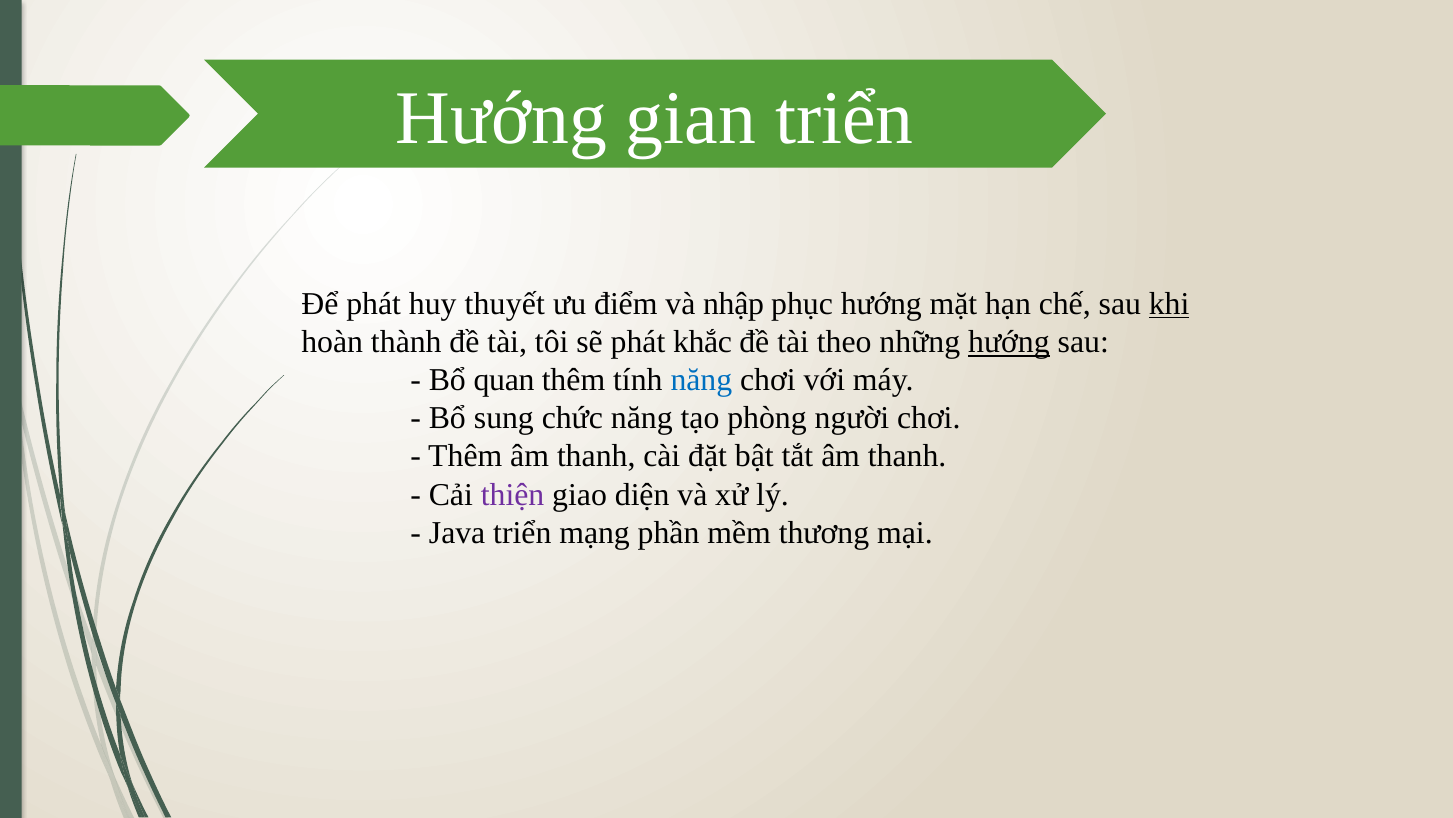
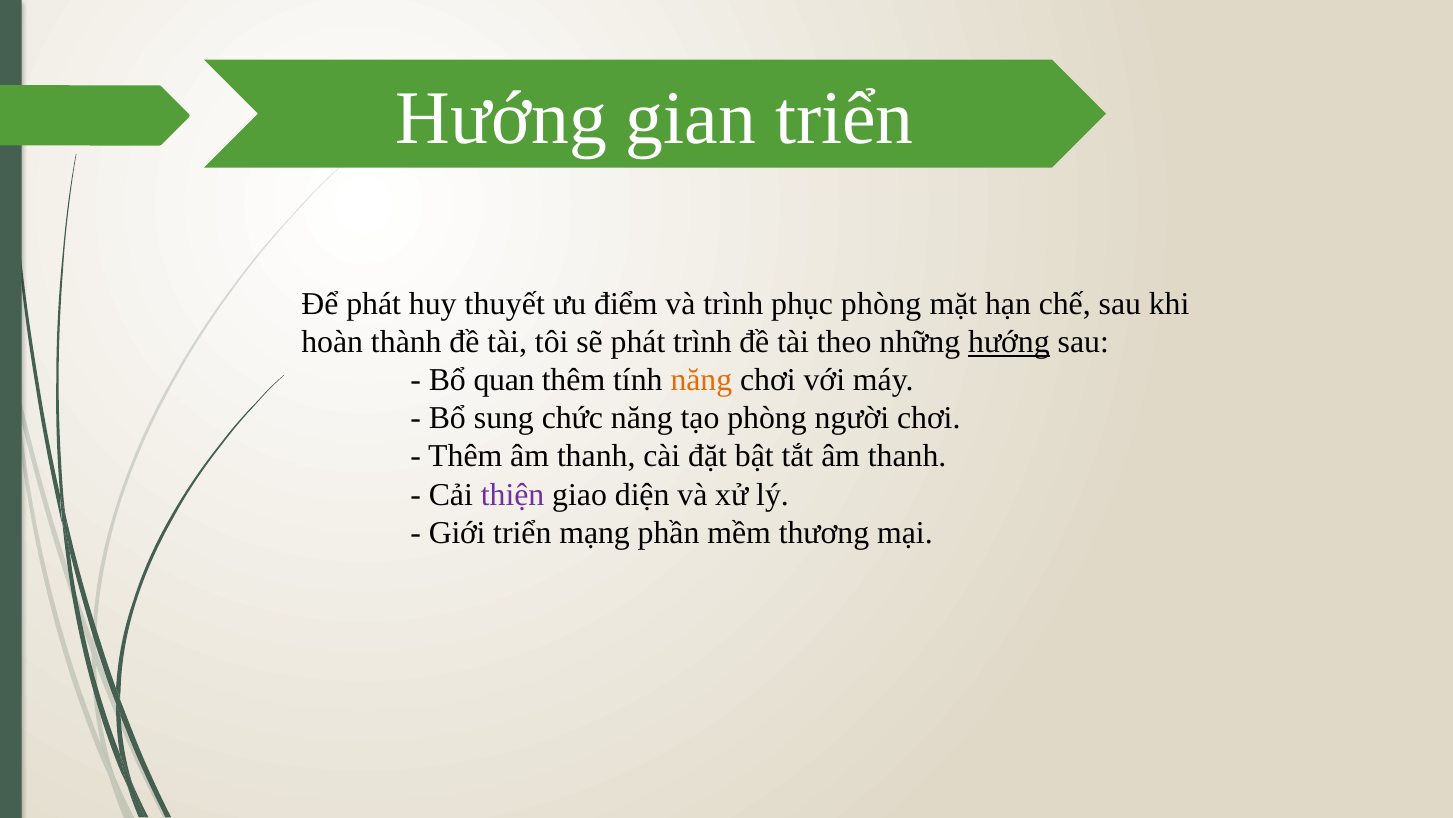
và nhập: nhập -> trình
phục hướng: hướng -> phòng
khi underline: present -> none
phát khắc: khắc -> trình
năng at (701, 380) colour: blue -> orange
Java: Java -> Giới
